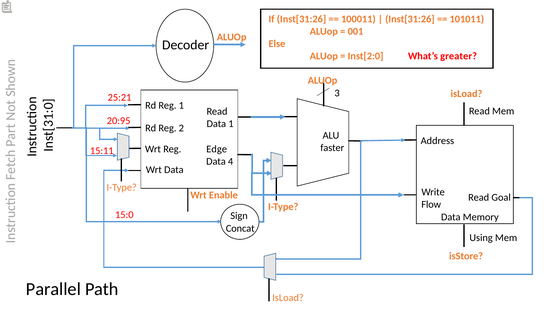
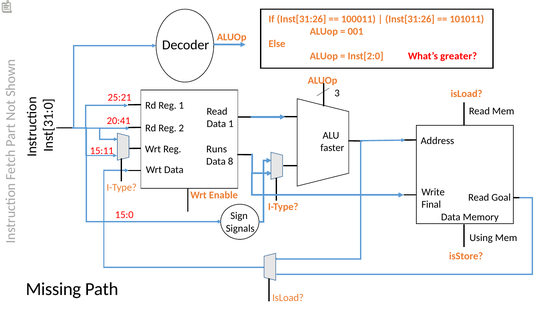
20:95: 20:95 -> 20:41
Edge: Edge -> Runs
4: 4 -> 8
Flow: Flow -> Final
Concat: Concat -> Signals
Parallel: Parallel -> Missing
